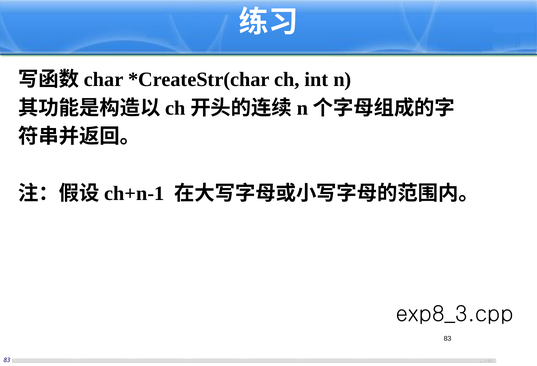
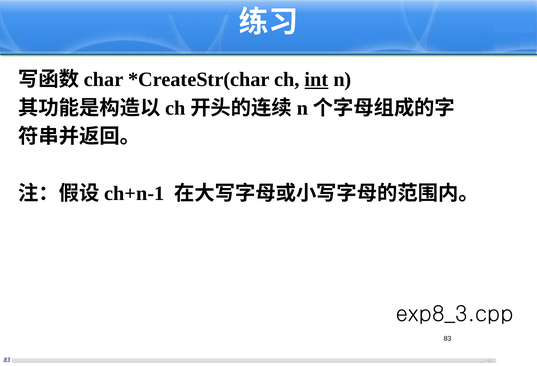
int underline: none -> present
